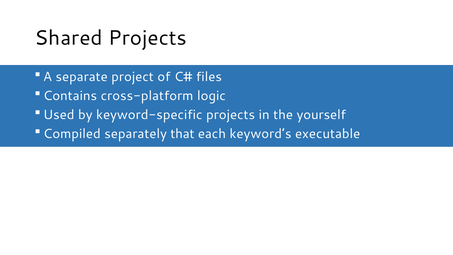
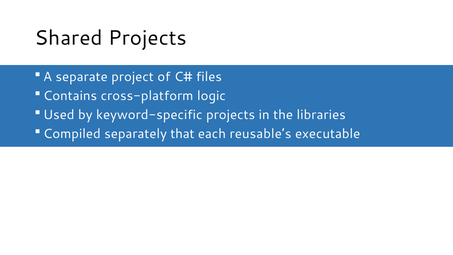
yourself: yourself -> libraries
keyword’s: keyword’s -> reusable’s
